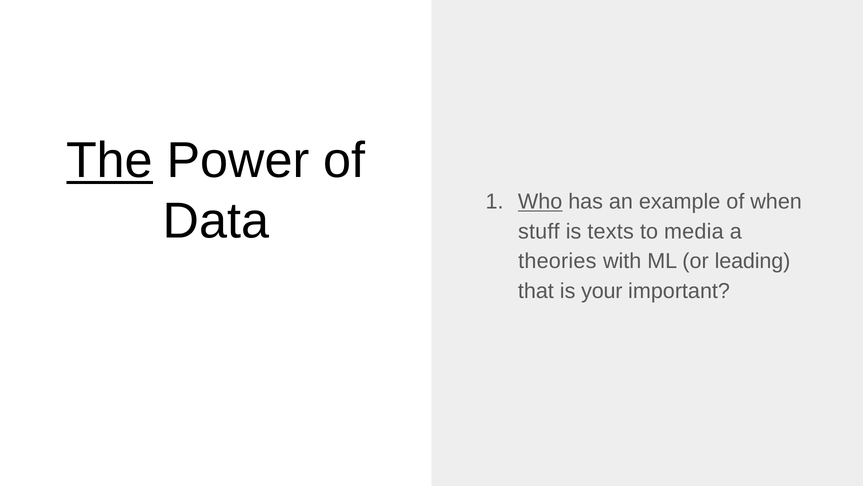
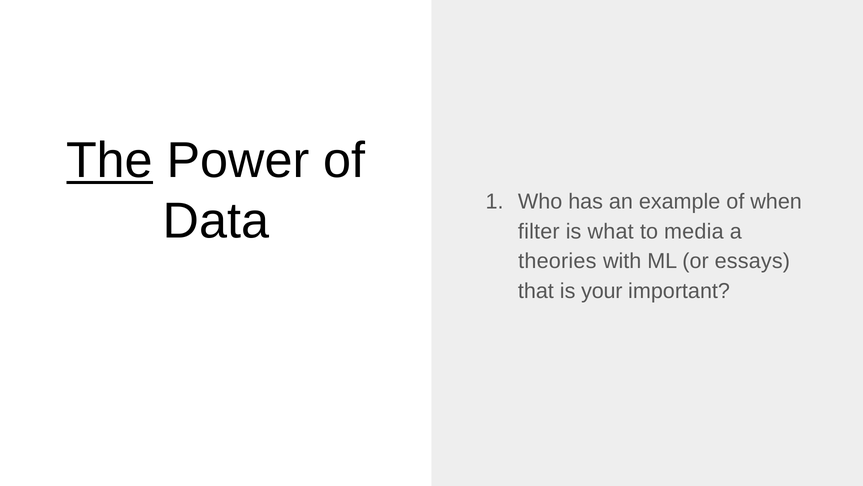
Who underline: present -> none
stuff: stuff -> filter
texts: texts -> what
leading: leading -> essays
